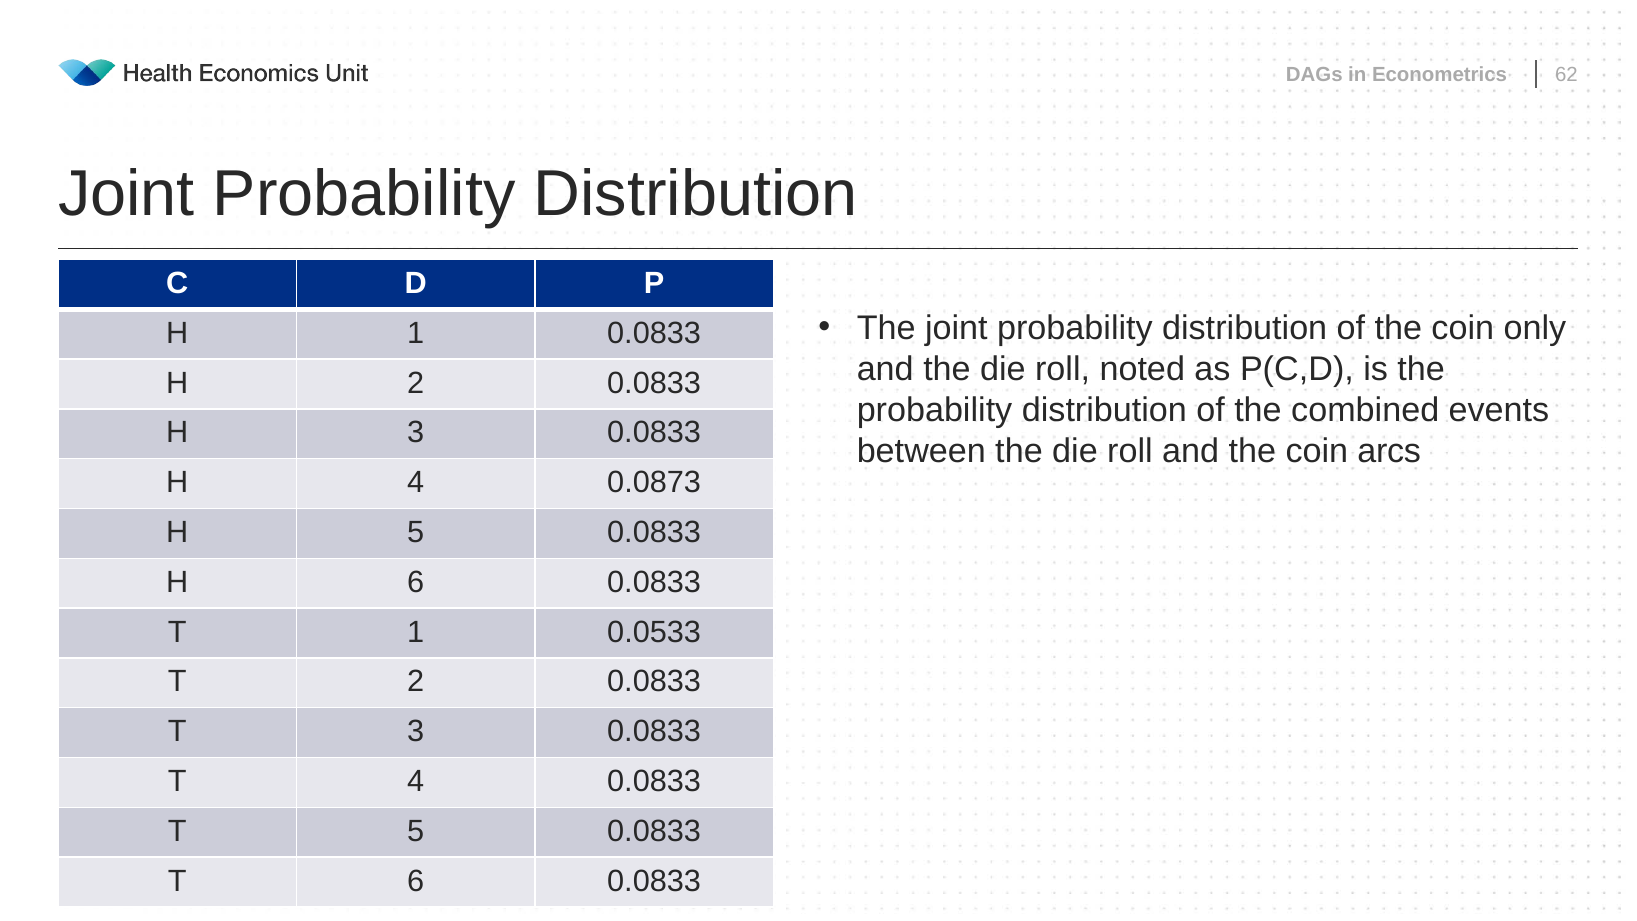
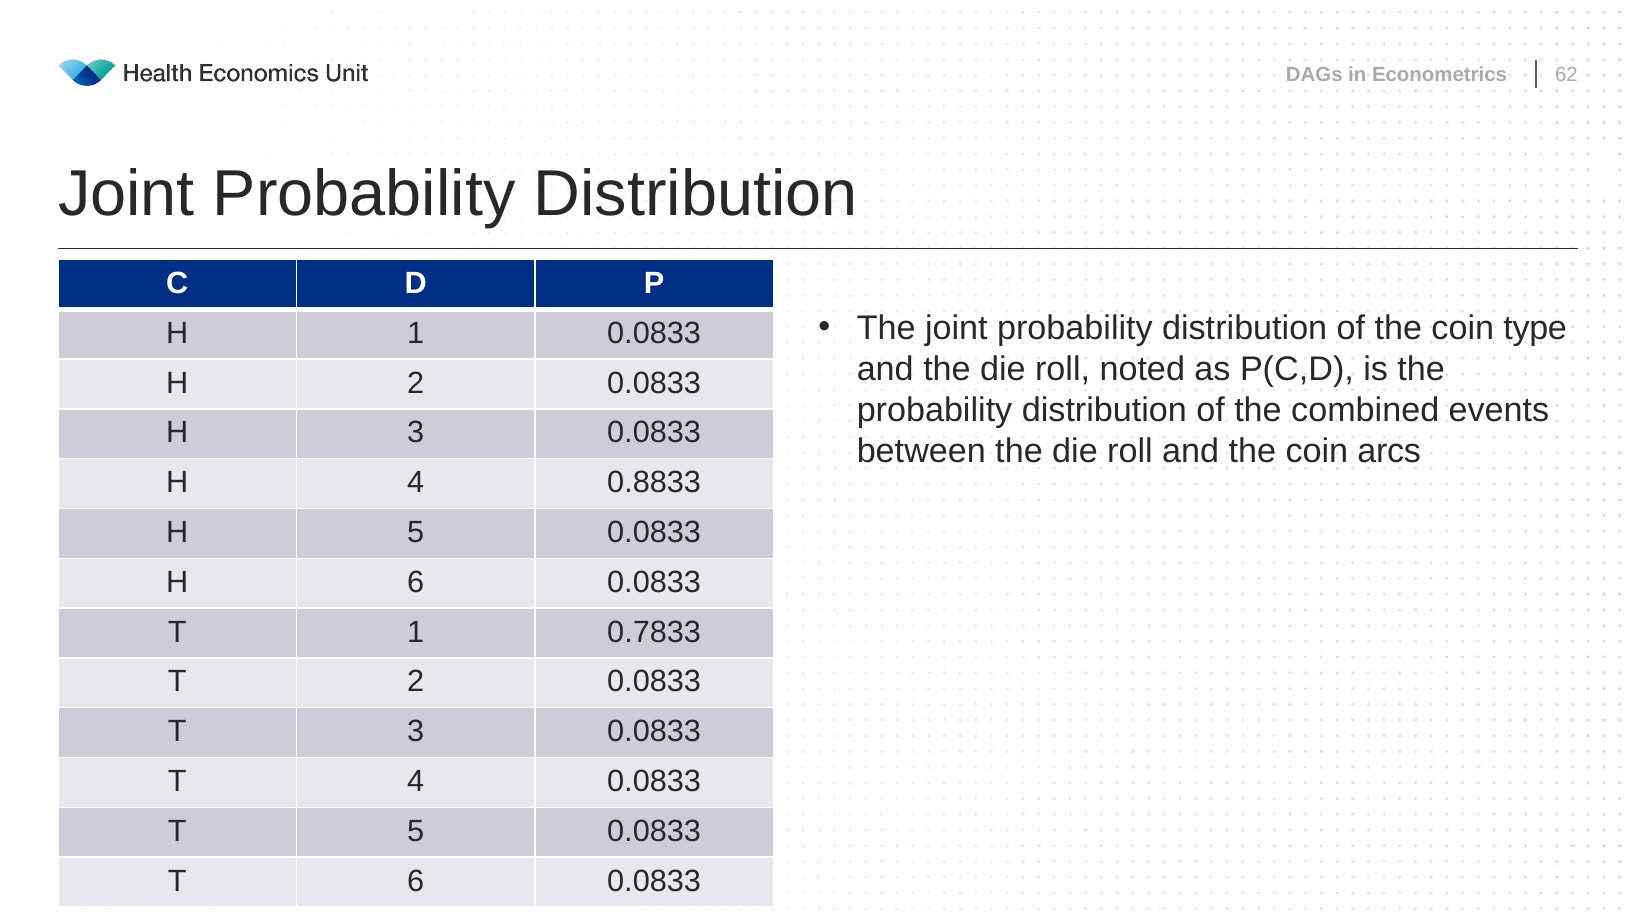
only: only -> type
0.0873: 0.0873 -> 0.8833
0.0533: 0.0533 -> 0.7833
